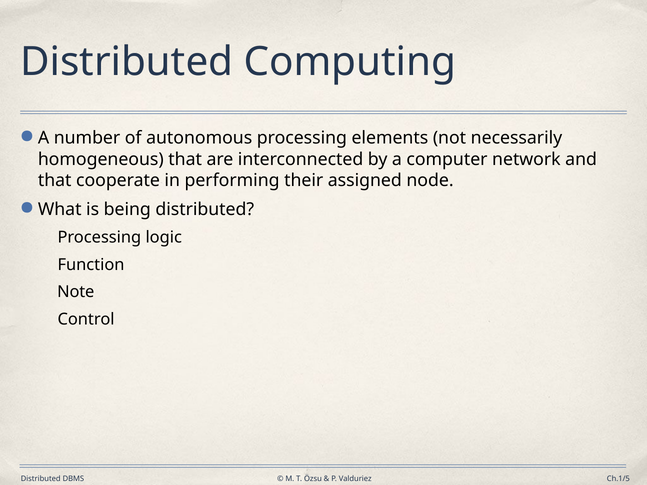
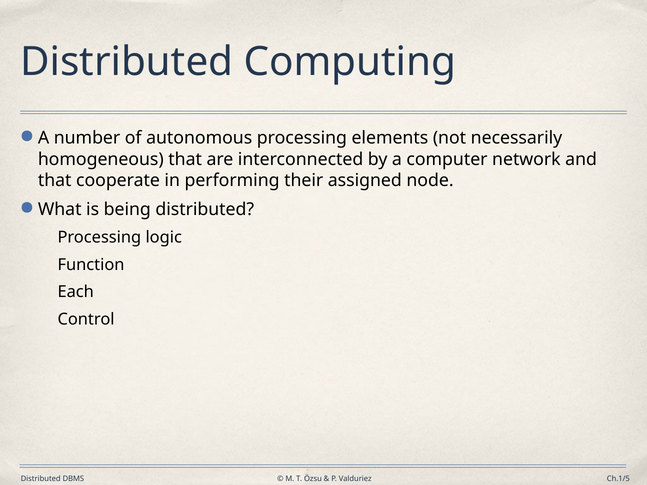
Note: Note -> Each
